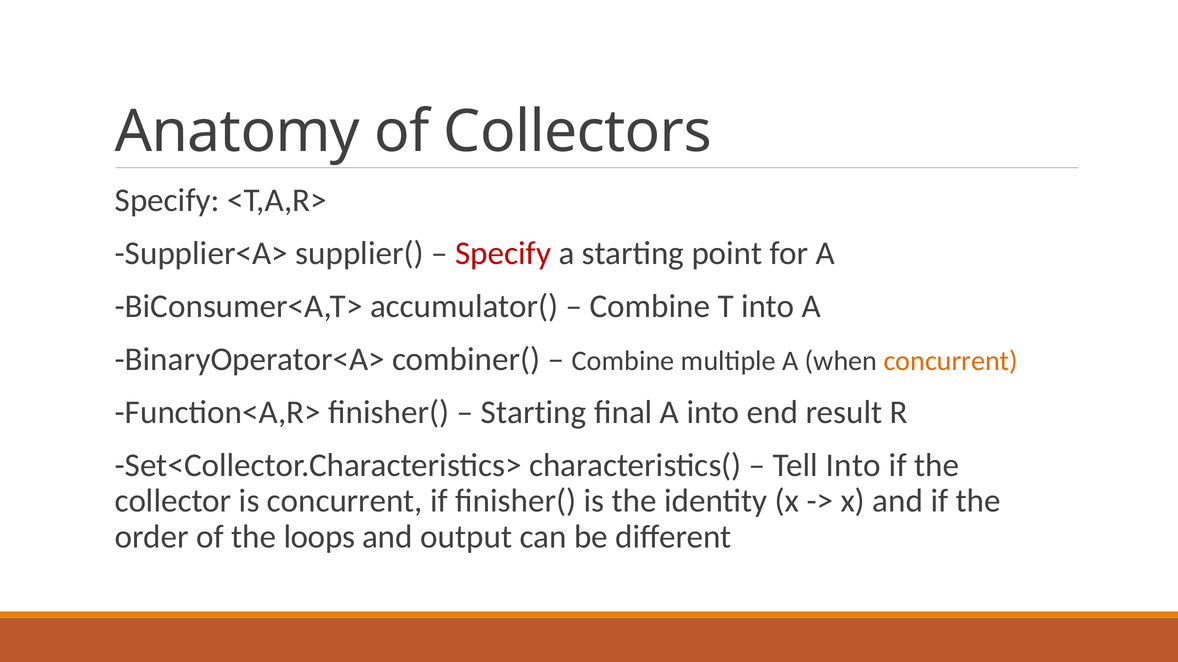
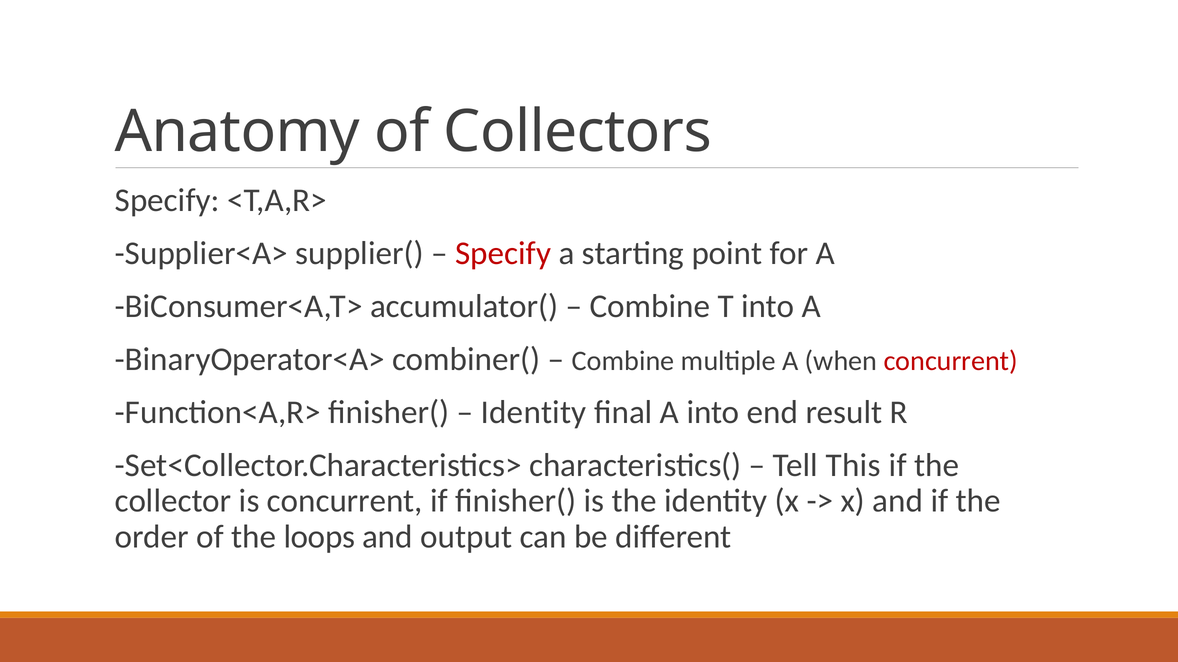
concurrent at (951, 361) colour: orange -> red
Starting at (534, 413): Starting -> Identity
Tell Into: Into -> This
